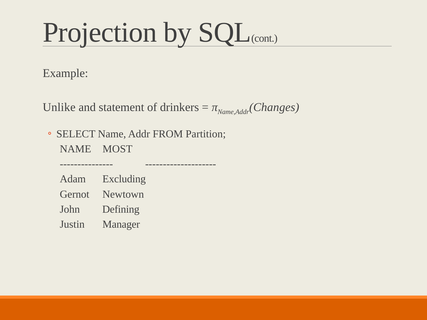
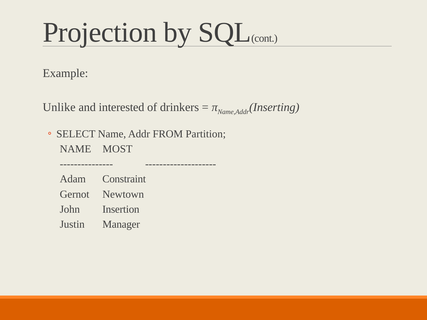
statement: statement -> interested
Changes: Changes -> Inserting
Excluding: Excluding -> Constraint
Defining: Defining -> Insertion
